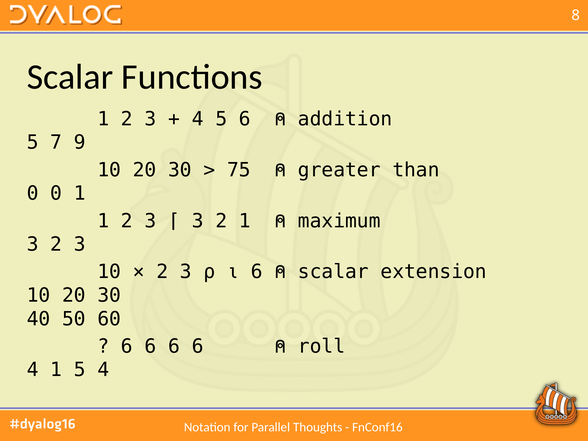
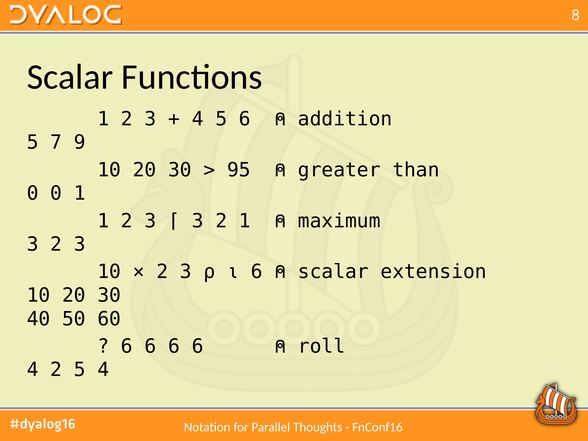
75: 75 -> 95
4 1: 1 -> 2
